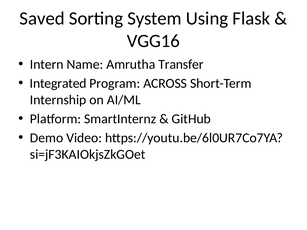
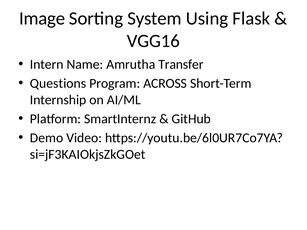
Saved: Saved -> Image
Integrated: Integrated -> Questions
